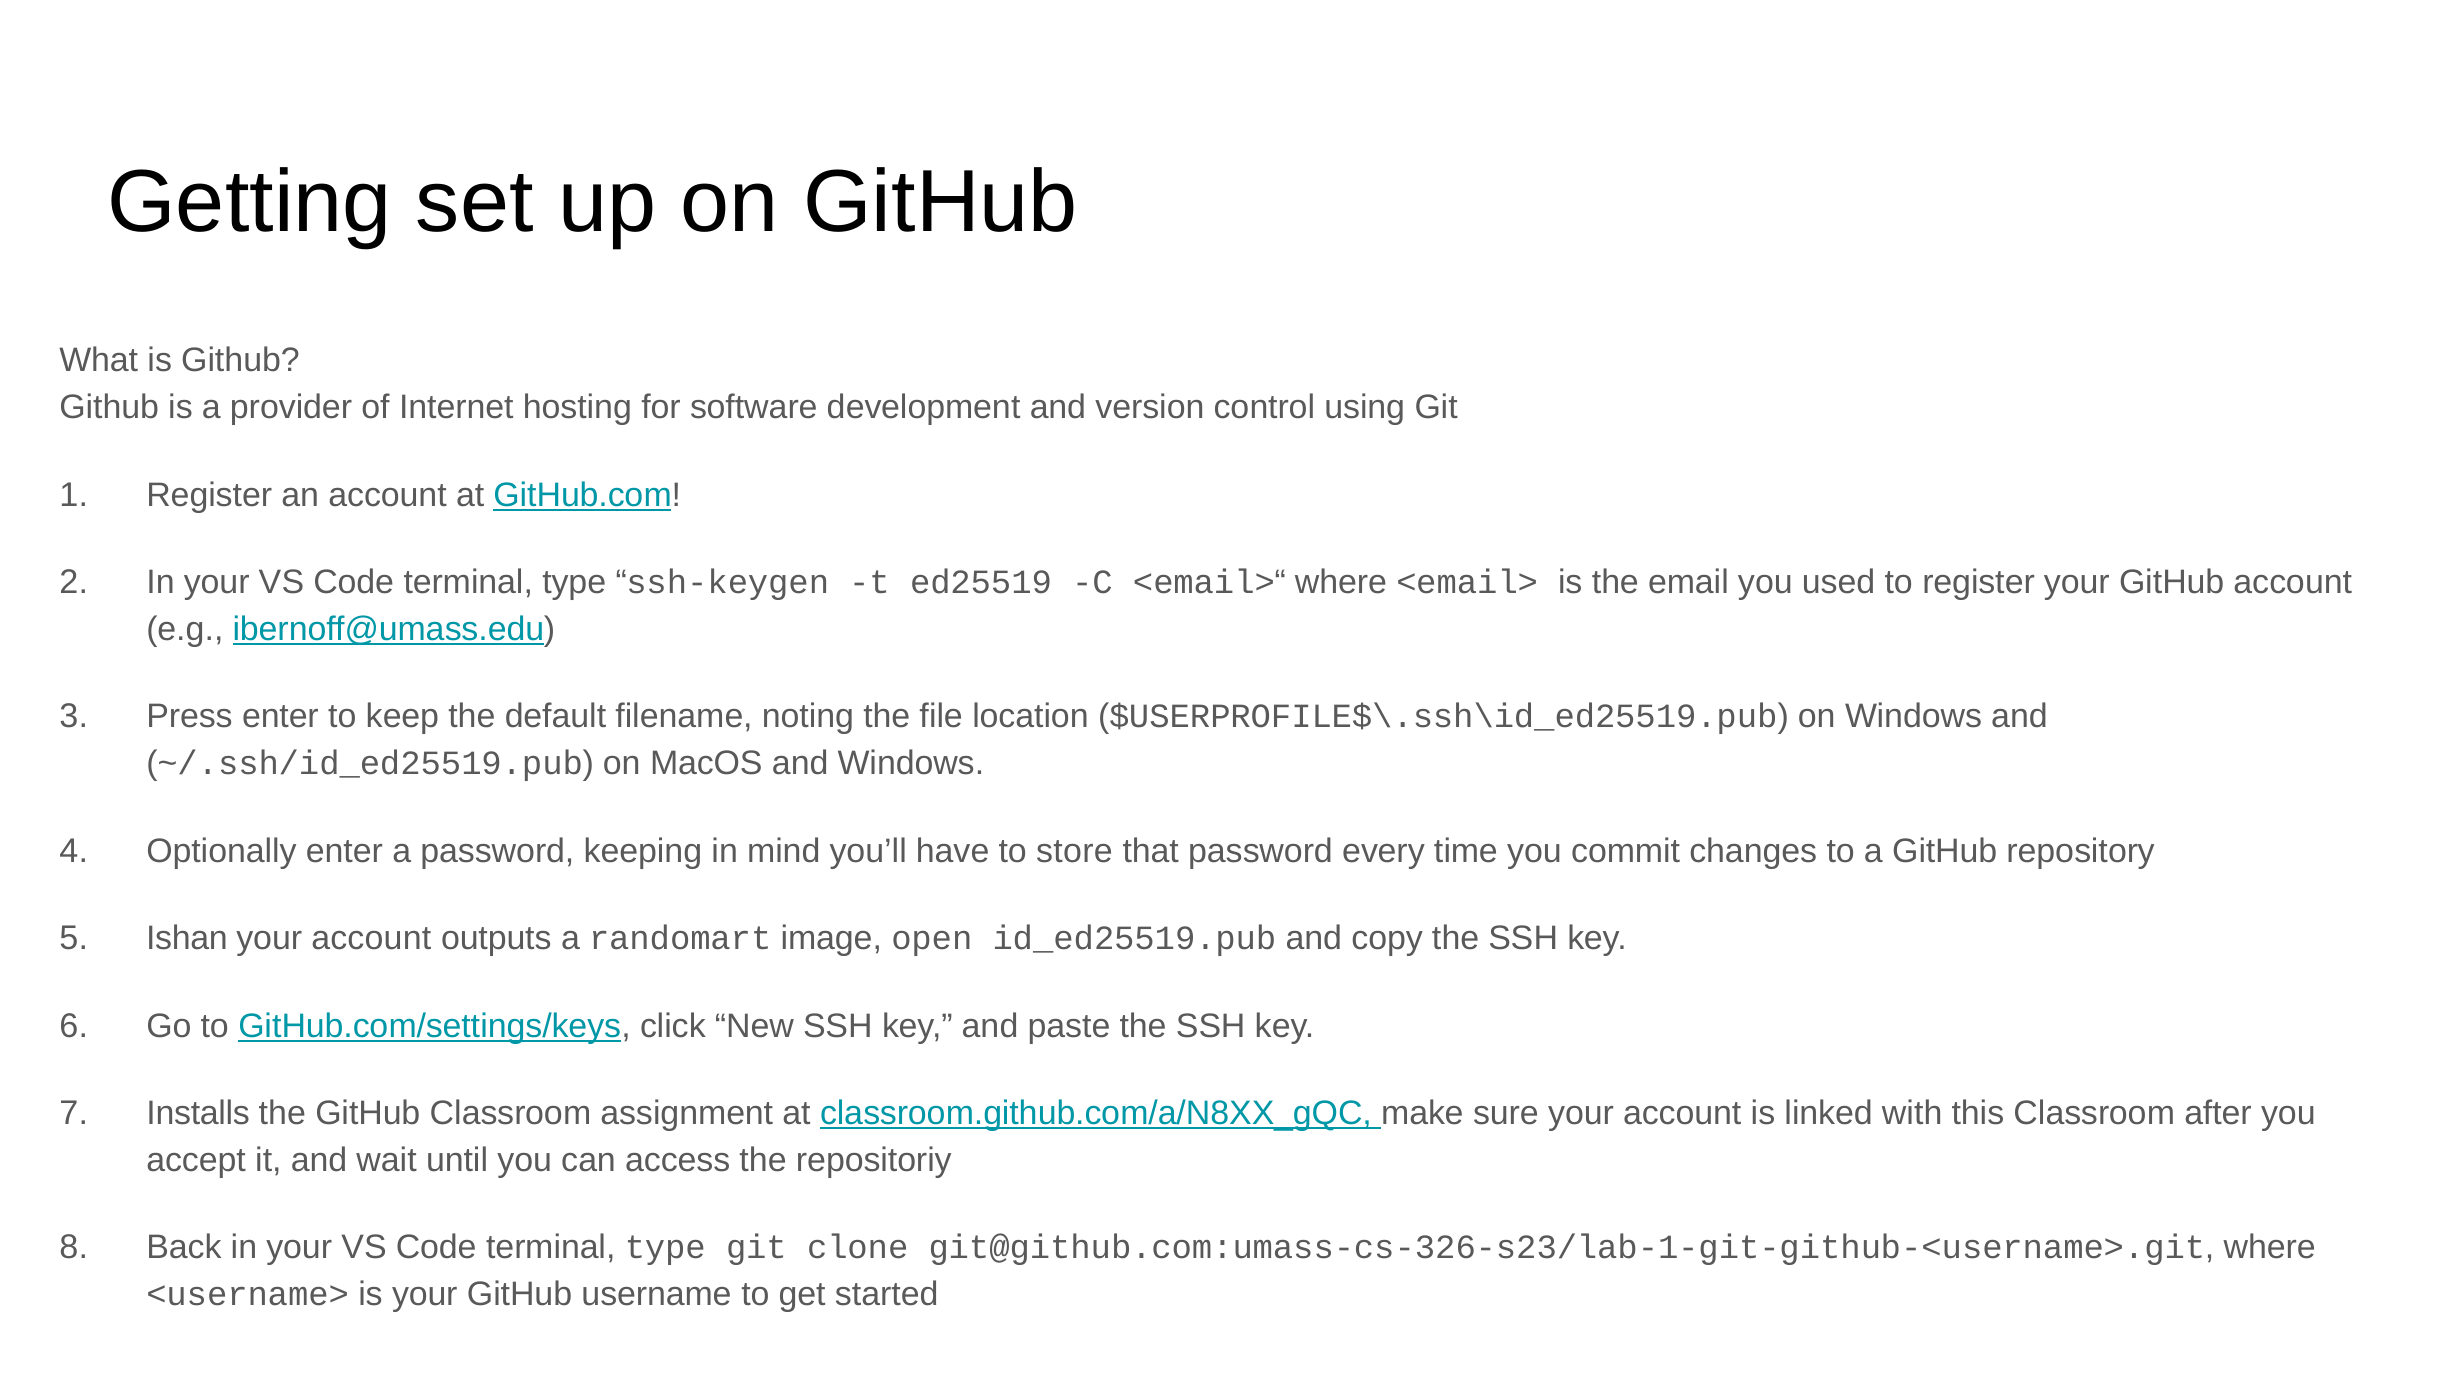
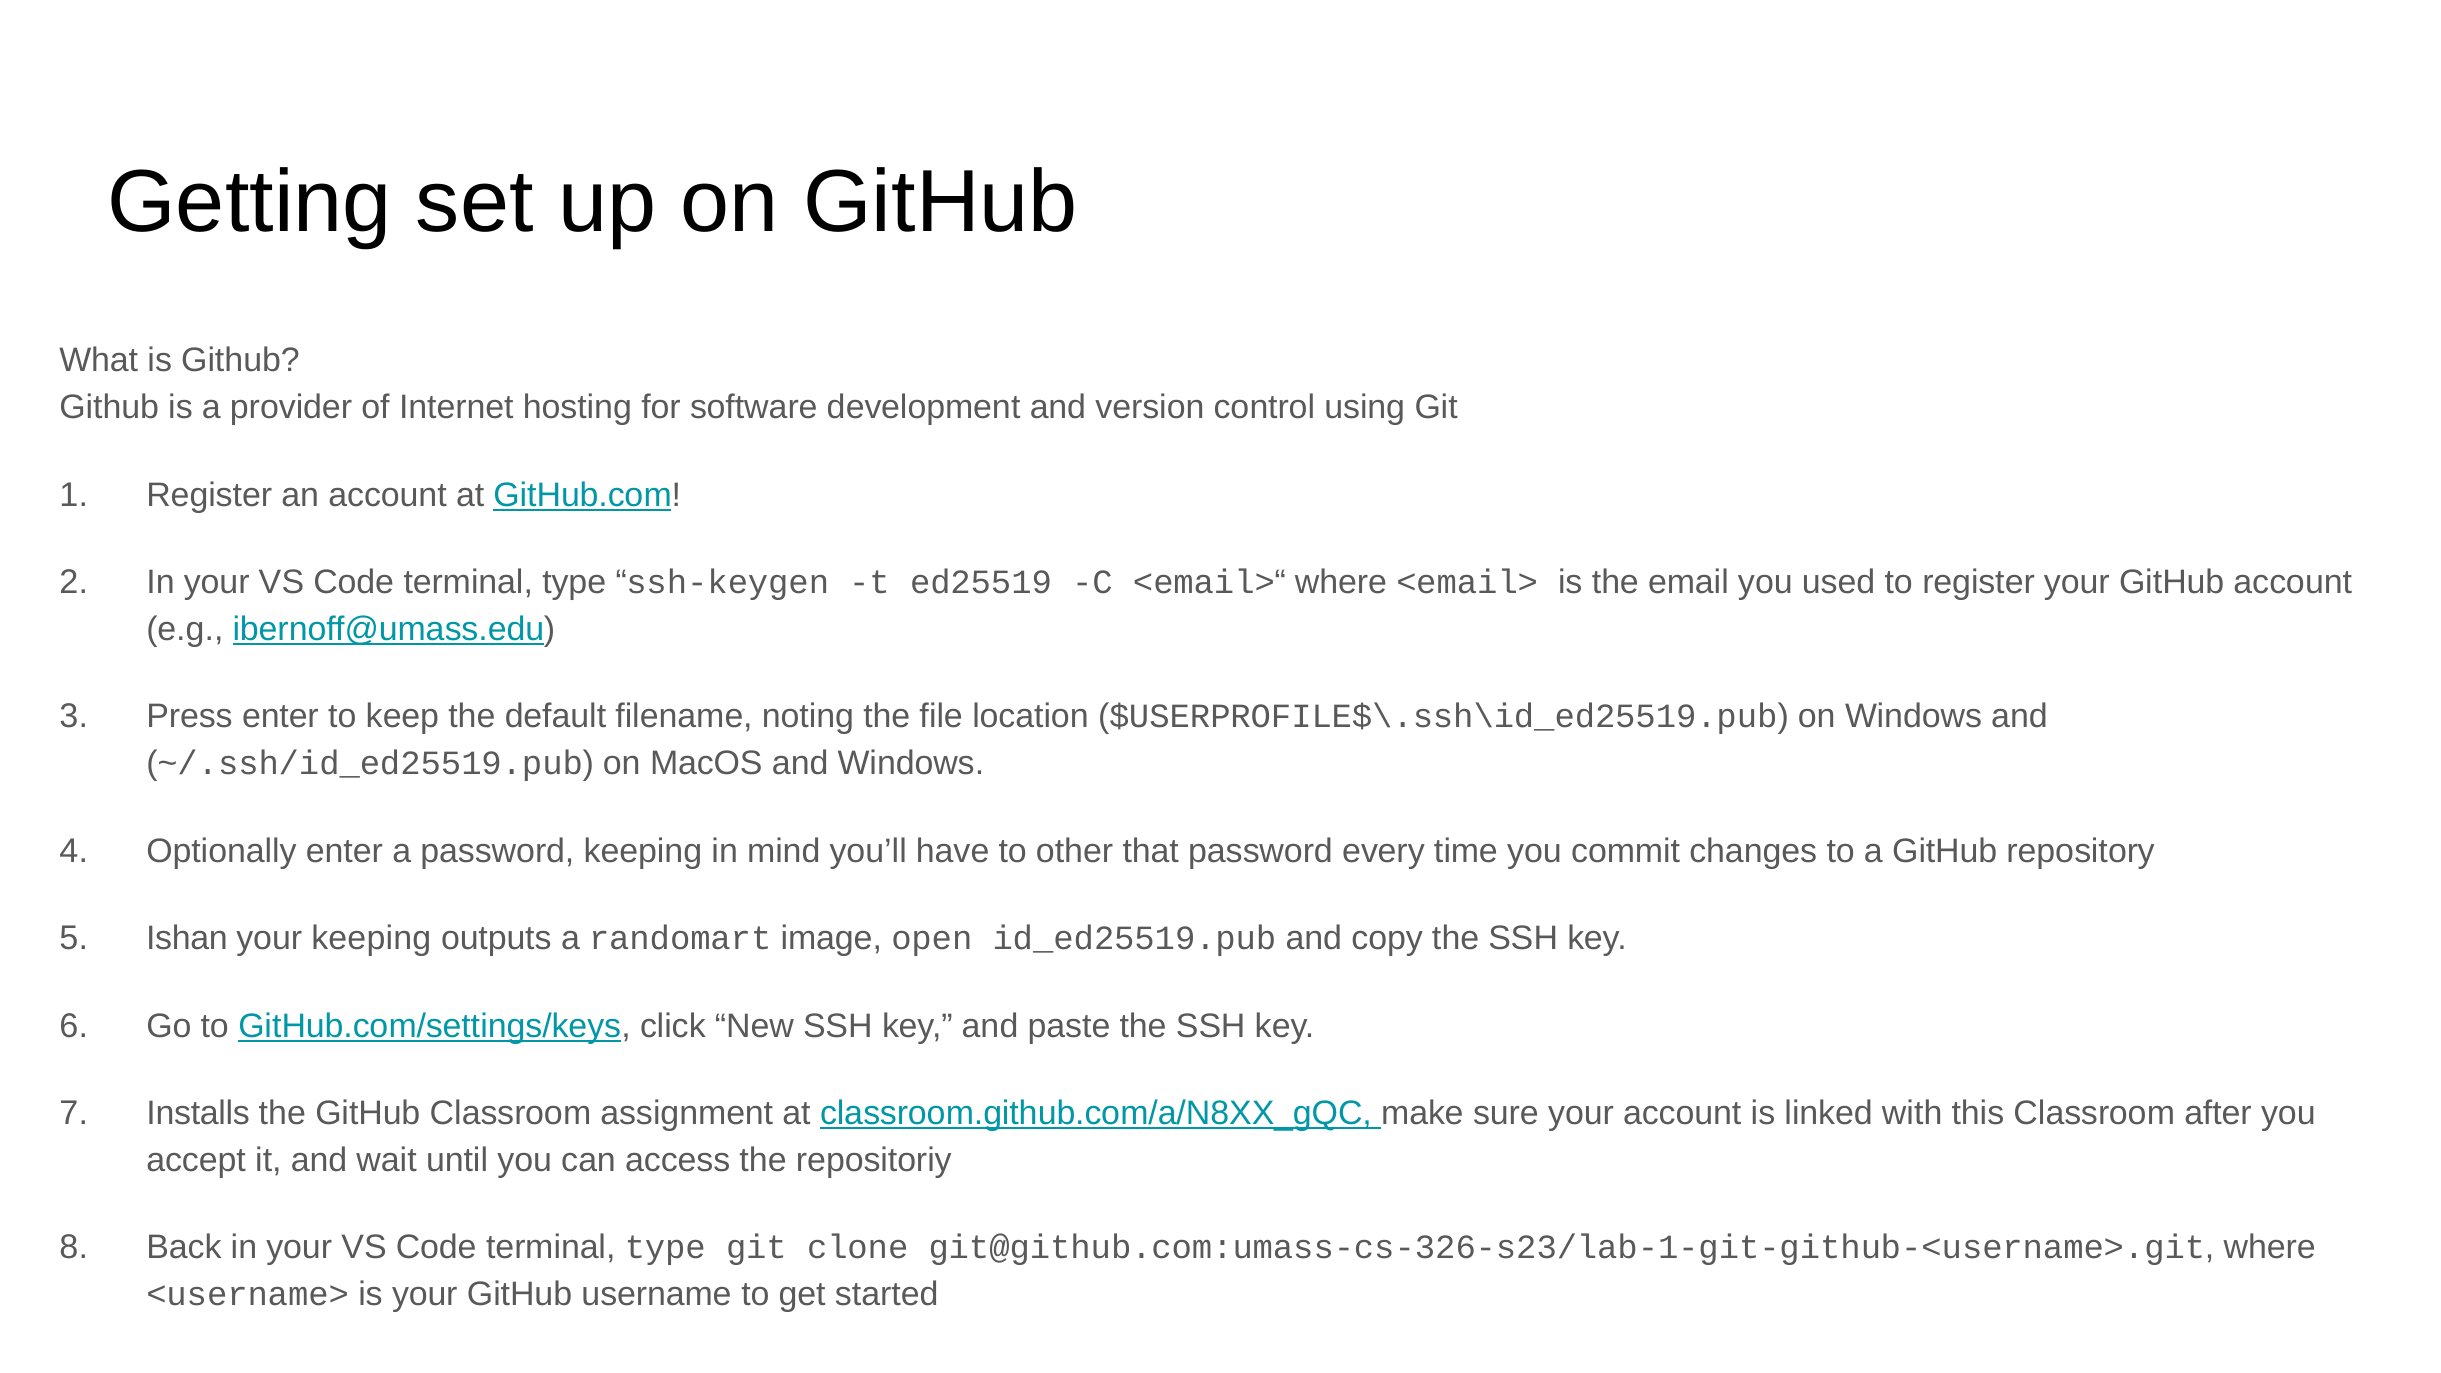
store: store -> other
account at (371, 938): account -> keeping
